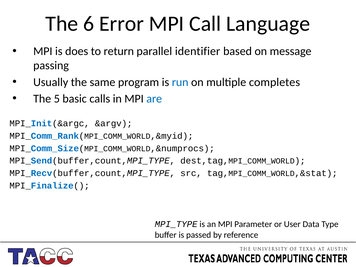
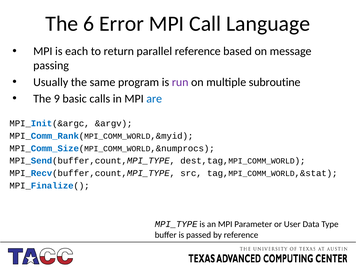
does: does -> each
parallel identifier: identifier -> reference
run colour: blue -> purple
completes: completes -> subroutine
5: 5 -> 9
